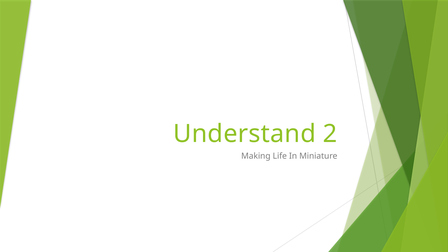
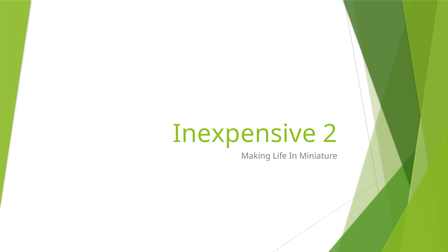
Understand: Understand -> Inexpensive
